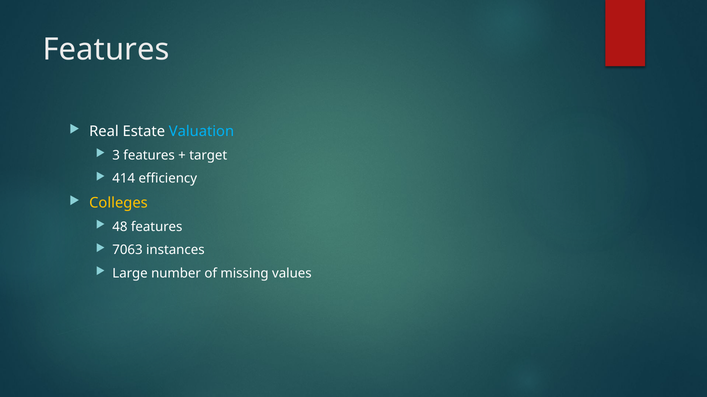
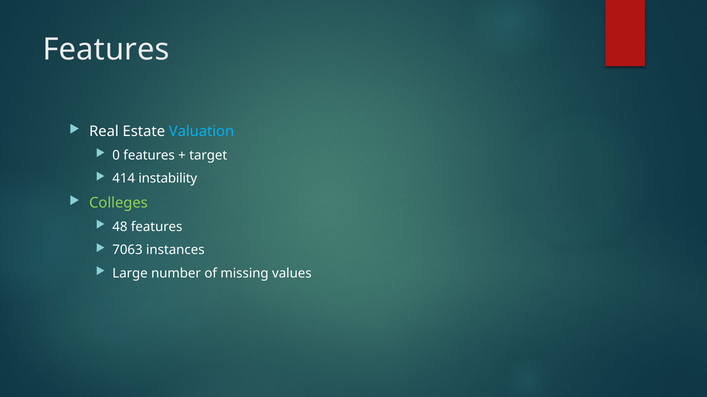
3: 3 -> 0
efficiency: efficiency -> instability
Colleges colour: yellow -> light green
